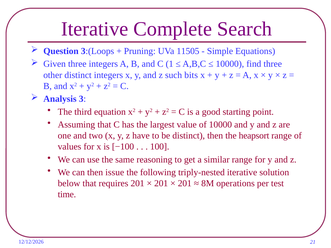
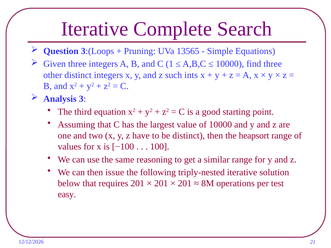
11505: 11505 -> 13565
bits: bits -> ints
time: time -> easy
